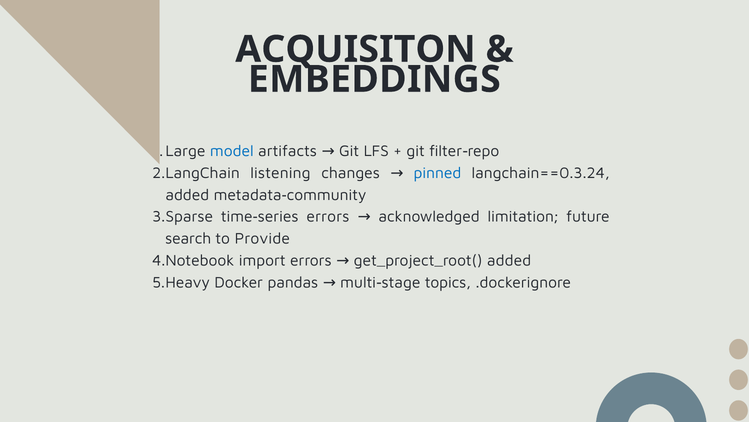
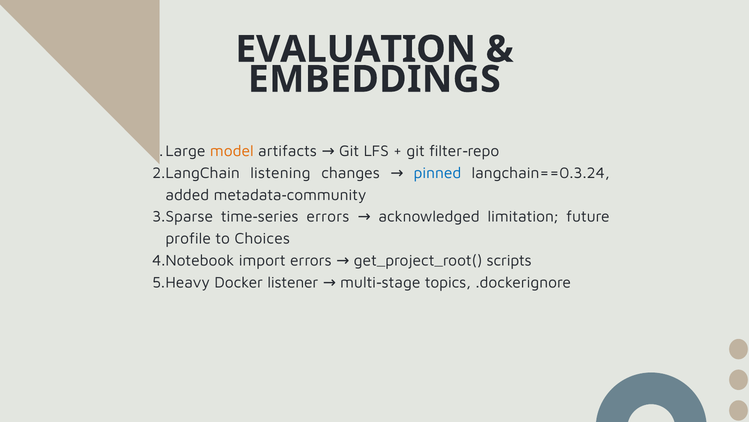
ACQUISITON: ACQUISITON -> EVALUATION
model colour: blue -> orange
search: search -> profile
Provide: Provide -> Choices
get_project_root( added: added -> scripts
pandas: pandas -> listener
